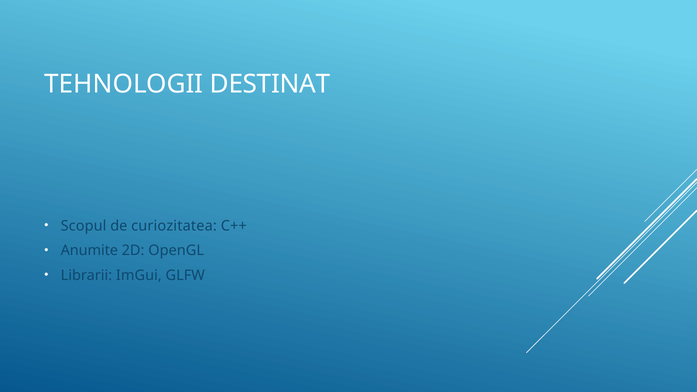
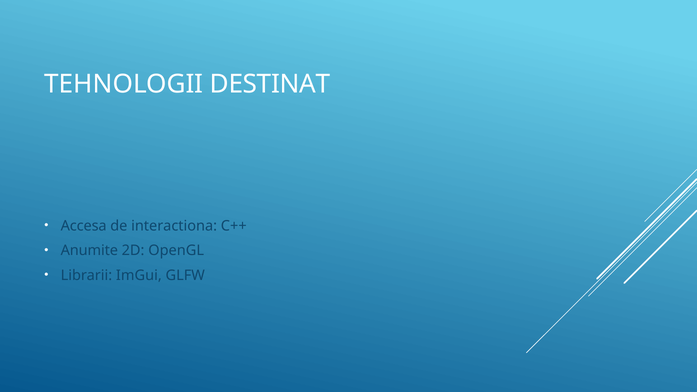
Scopul: Scopul -> Accesa
curiozitatea: curiozitatea -> interactiona
